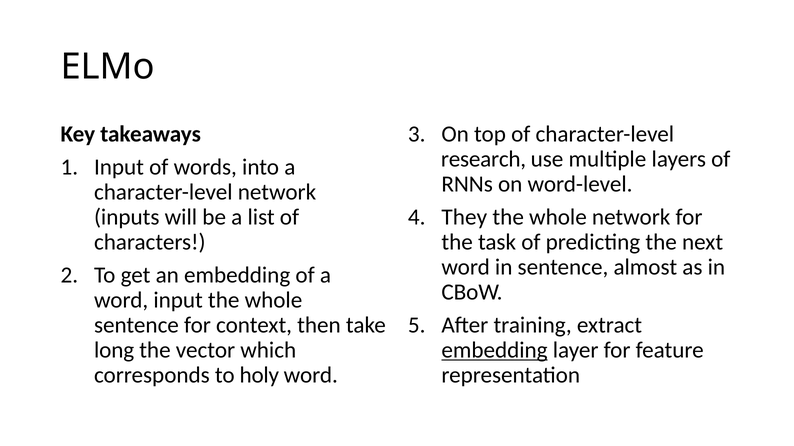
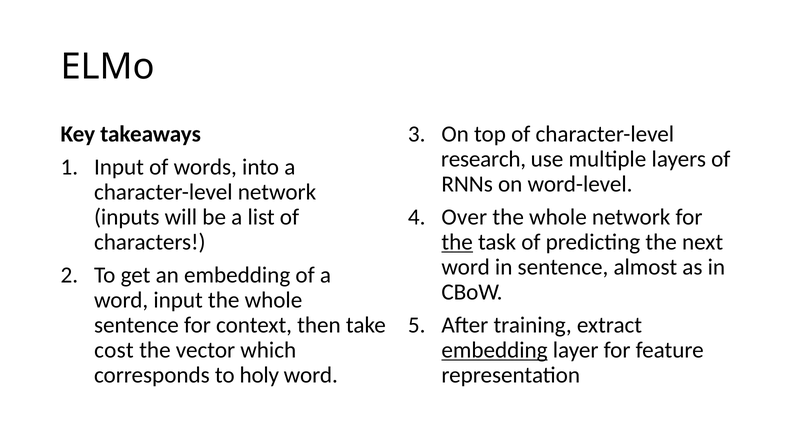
They: They -> Over
the at (457, 242) underline: none -> present
long: long -> cost
